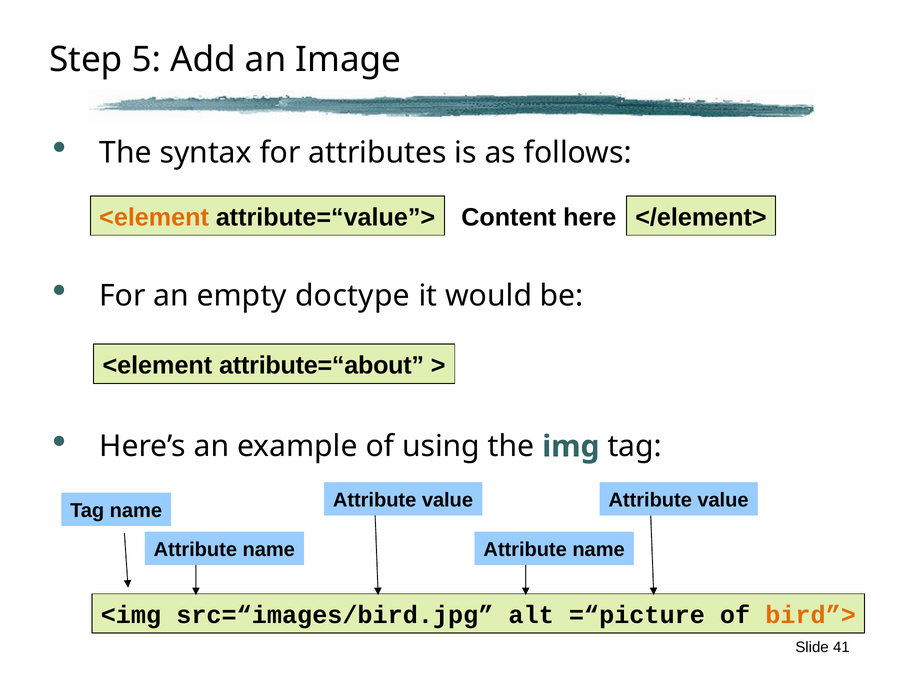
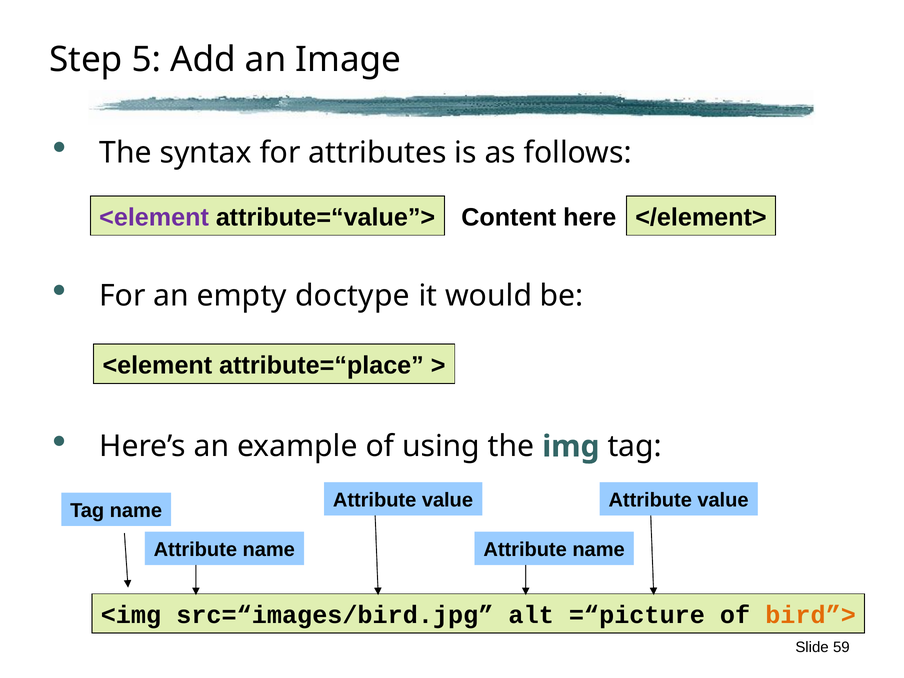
<element at (154, 217) colour: orange -> purple
attribute=“about: attribute=“about -> attribute=“place
41: 41 -> 59
